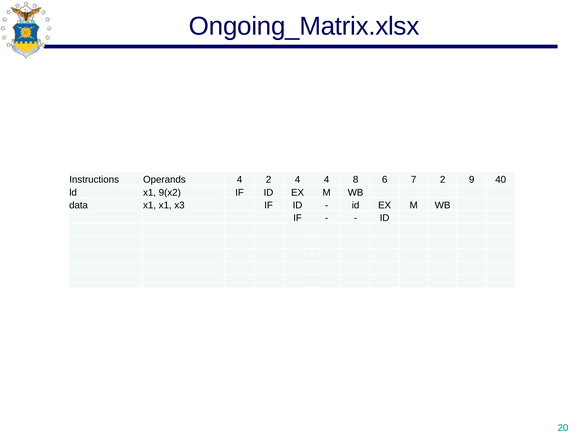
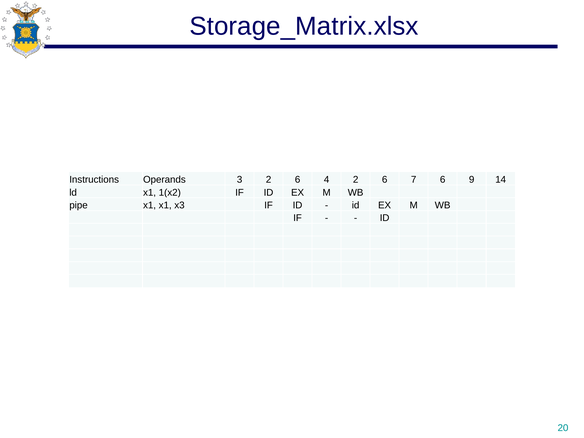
Ongoing_Matrix.xlsx: Ongoing_Matrix.xlsx -> Storage_Matrix.xlsx
Operands 4: 4 -> 3
4 at (298, 180): 4 -> 6
4 8: 8 -> 2
7 2: 2 -> 6
40: 40 -> 14
9(x2: 9(x2 -> 1(x2
data: data -> pipe
